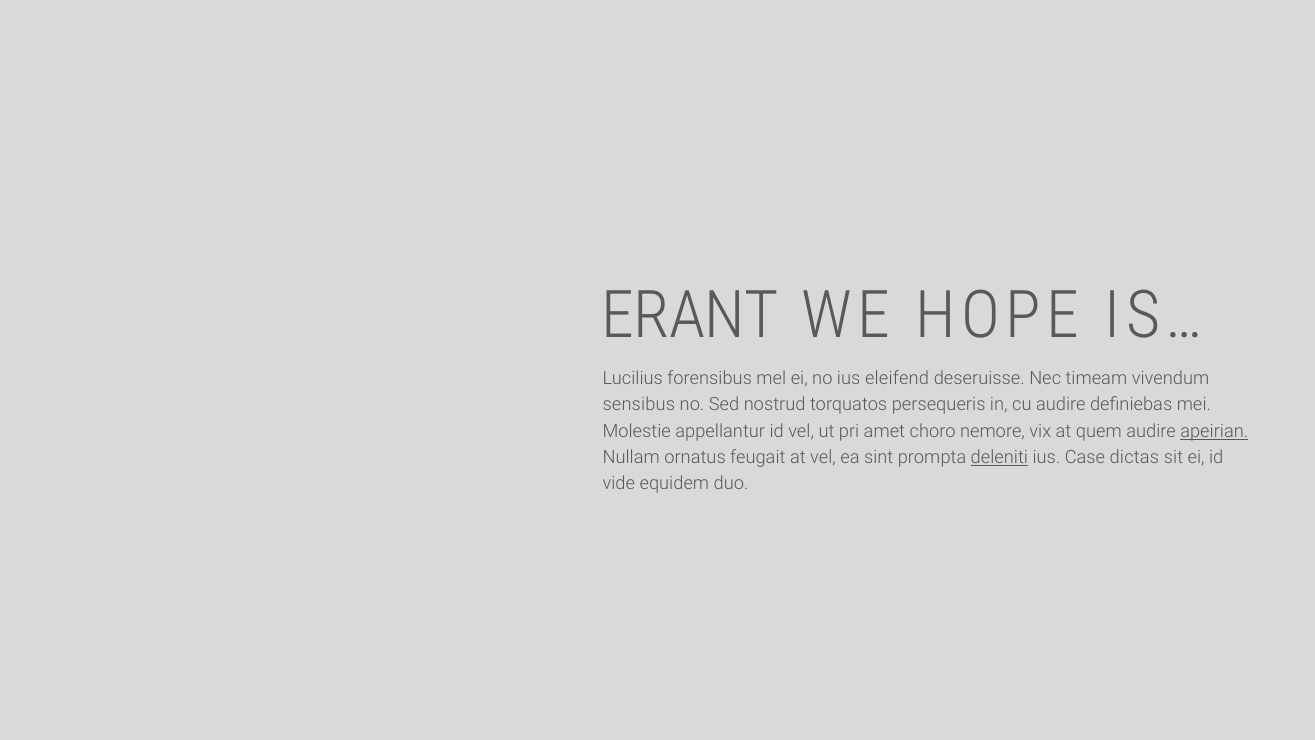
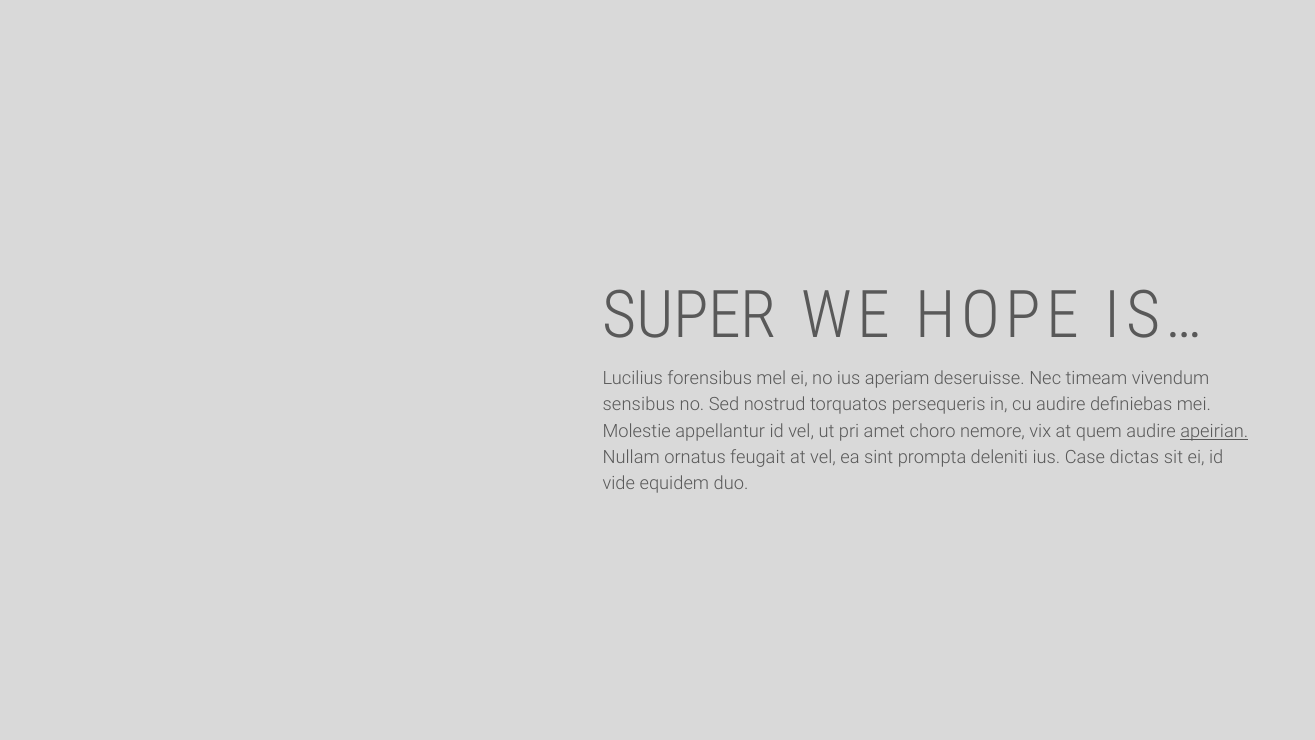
ERANT: ERANT -> SUPER
eleifend: eleifend -> aperiam
deleniti underline: present -> none
